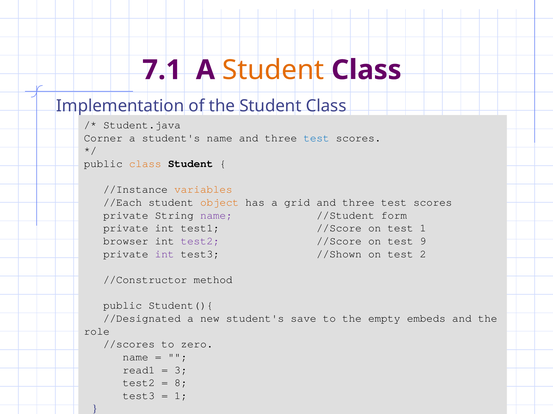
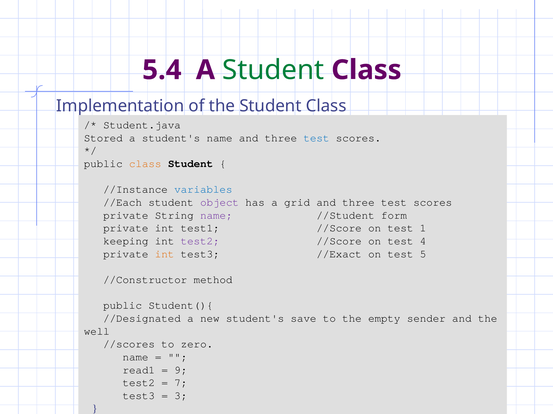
7.1: 7.1 -> 5.4
Student at (273, 70) colour: orange -> green
Corner: Corner -> Stored
variables colour: orange -> blue
object colour: orange -> purple
browser: browser -> keeping
9: 9 -> 4
int at (165, 254) colour: purple -> orange
//Shown: //Shown -> //Exact
2: 2 -> 5
embeds: embeds -> sender
role: role -> well
3: 3 -> 9
8: 8 -> 7
1 at (181, 396): 1 -> 3
